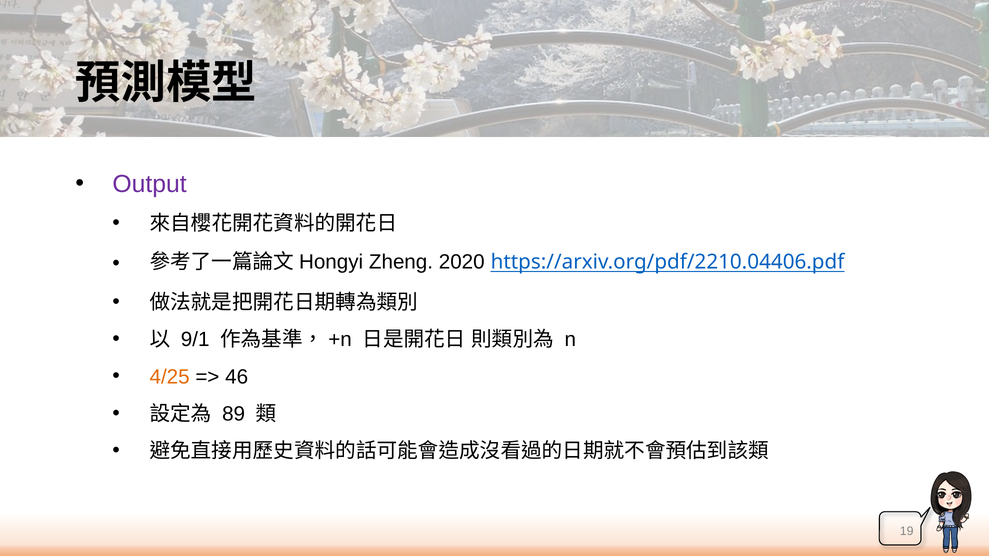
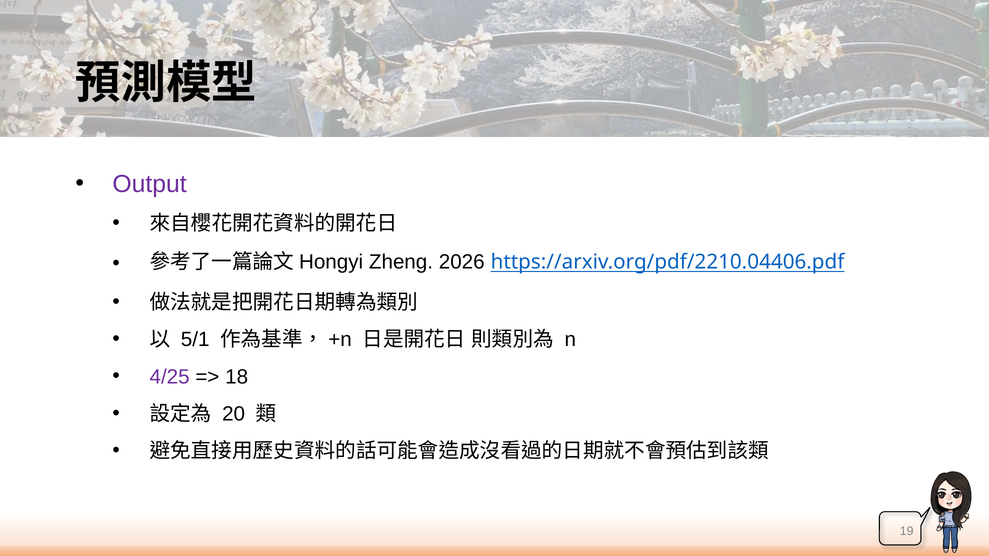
2020: 2020 -> 2026
9/1: 9/1 -> 5/1
4/25 colour: orange -> purple
46: 46 -> 18
89: 89 -> 20
